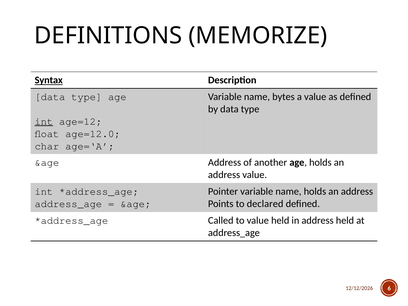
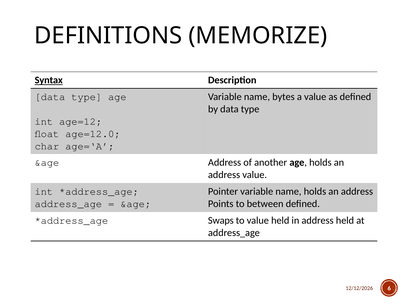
int at (44, 121) underline: present -> none
declared: declared -> between
Called: Called -> Swaps
